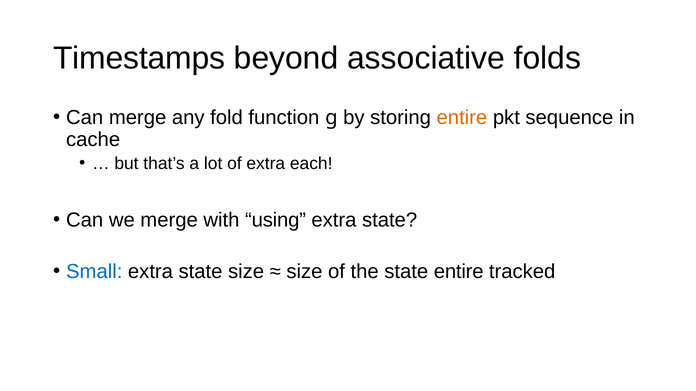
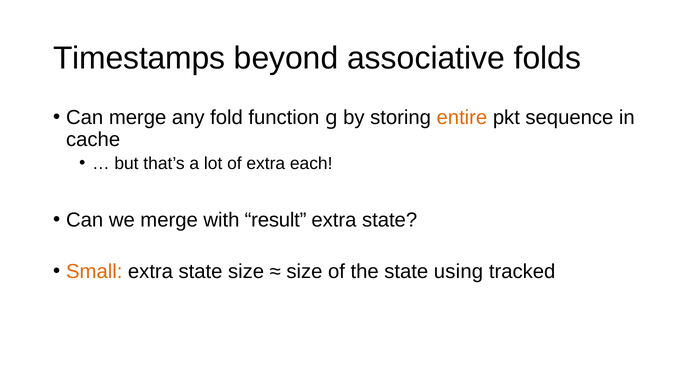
using: using -> result
Small colour: blue -> orange
state entire: entire -> using
